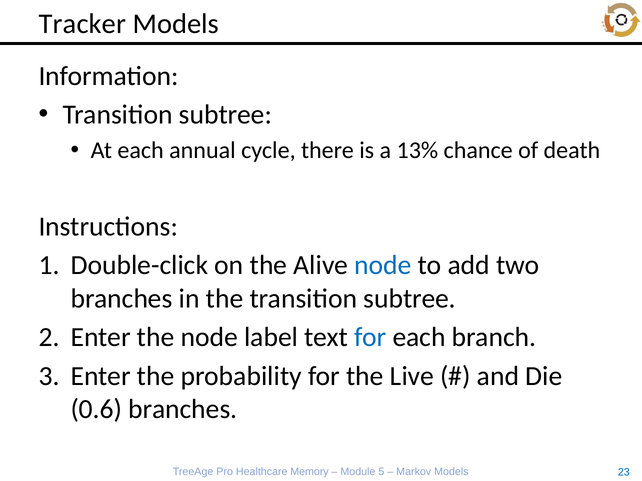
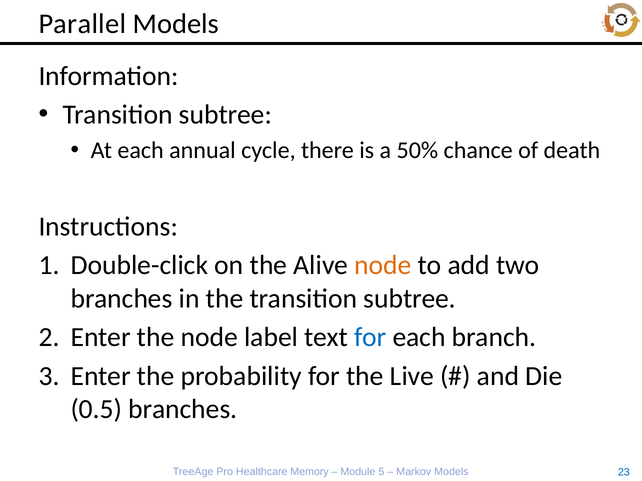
Tracker: Tracker -> Parallel
13%: 13% -> 50%
node at (383, 266) colour: blue -> orange
0.6: 0.6 -> 0.5
